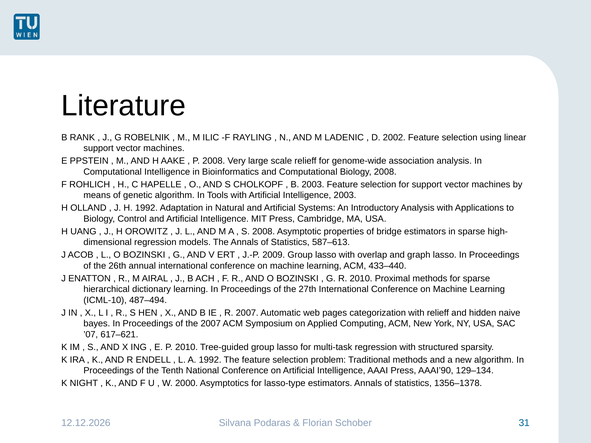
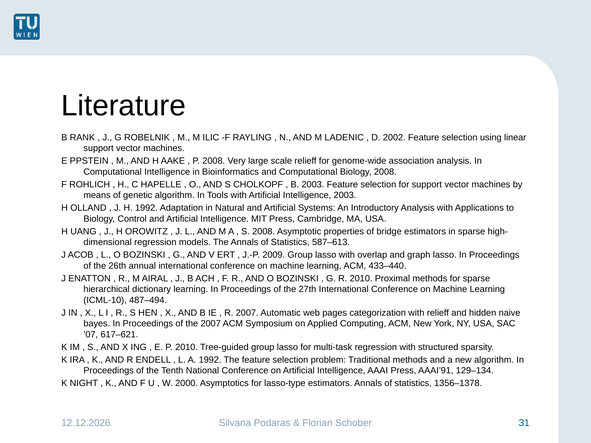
AAAI’90: AAAI’90 -> AAAI’91
